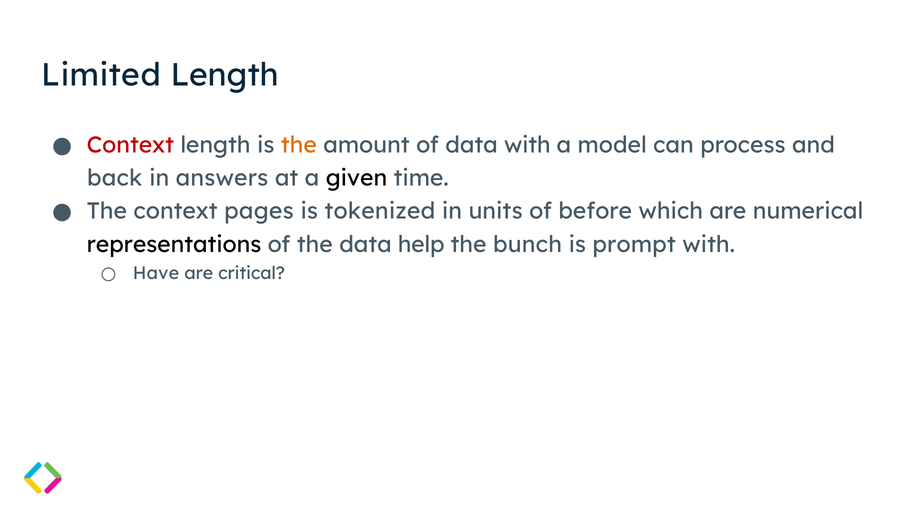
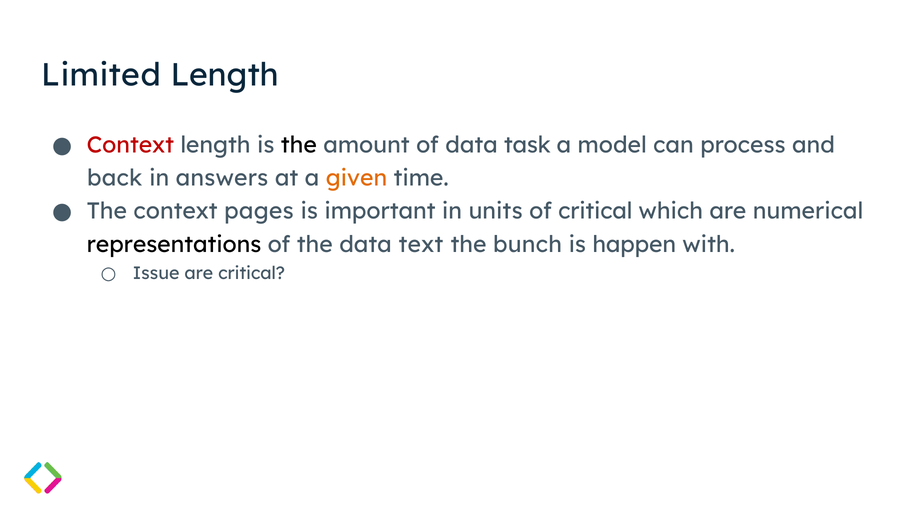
the at (299, 145) colour: orange -> black
data with: with -> task
given colour: black -> orange
tokenized: tokenized -> important
of before: before -> critical
help: help -> text
prompt: prompt -> happen
Have: Have -> Issue
